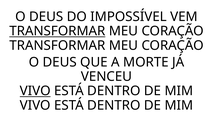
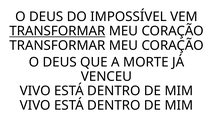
VIVO at (35, 91) underline: present -> none
